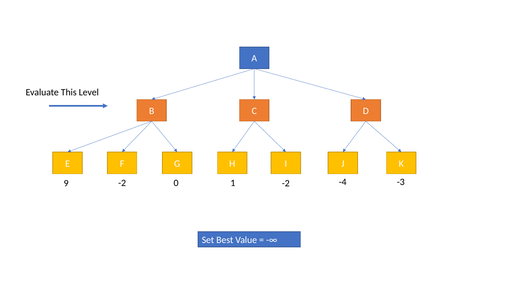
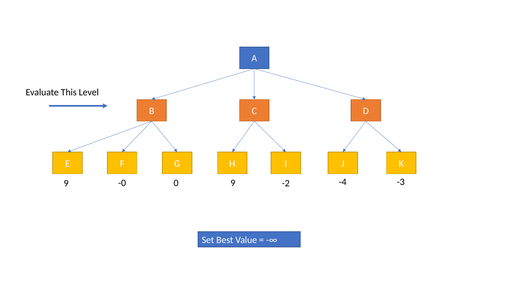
9 -2: -2 -> -0
0 1: 1 -> 9
